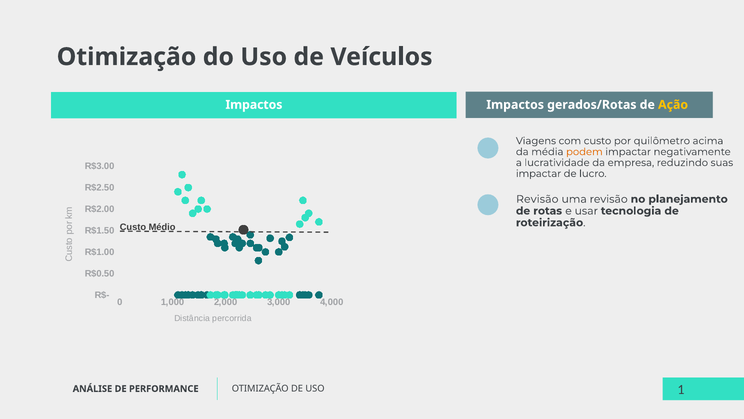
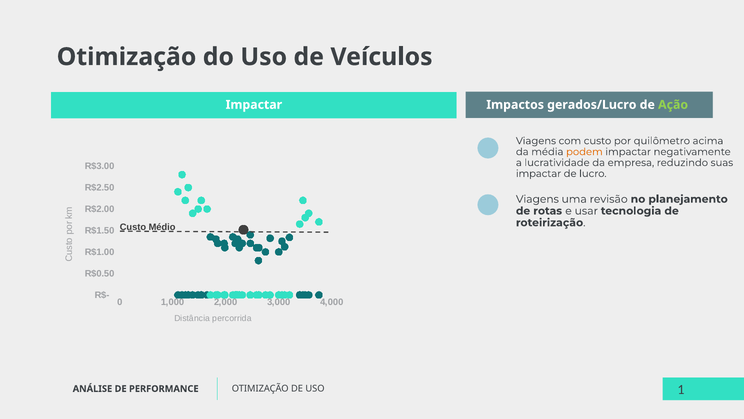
Impactos at (254, 105): Impactos -> Impactar
gerados/Rotas: gerados/Rotas -> gerados/Lucro
Ação colour: yellow -> light green
Revisão at (537, 199): Revisão -> Viagens
